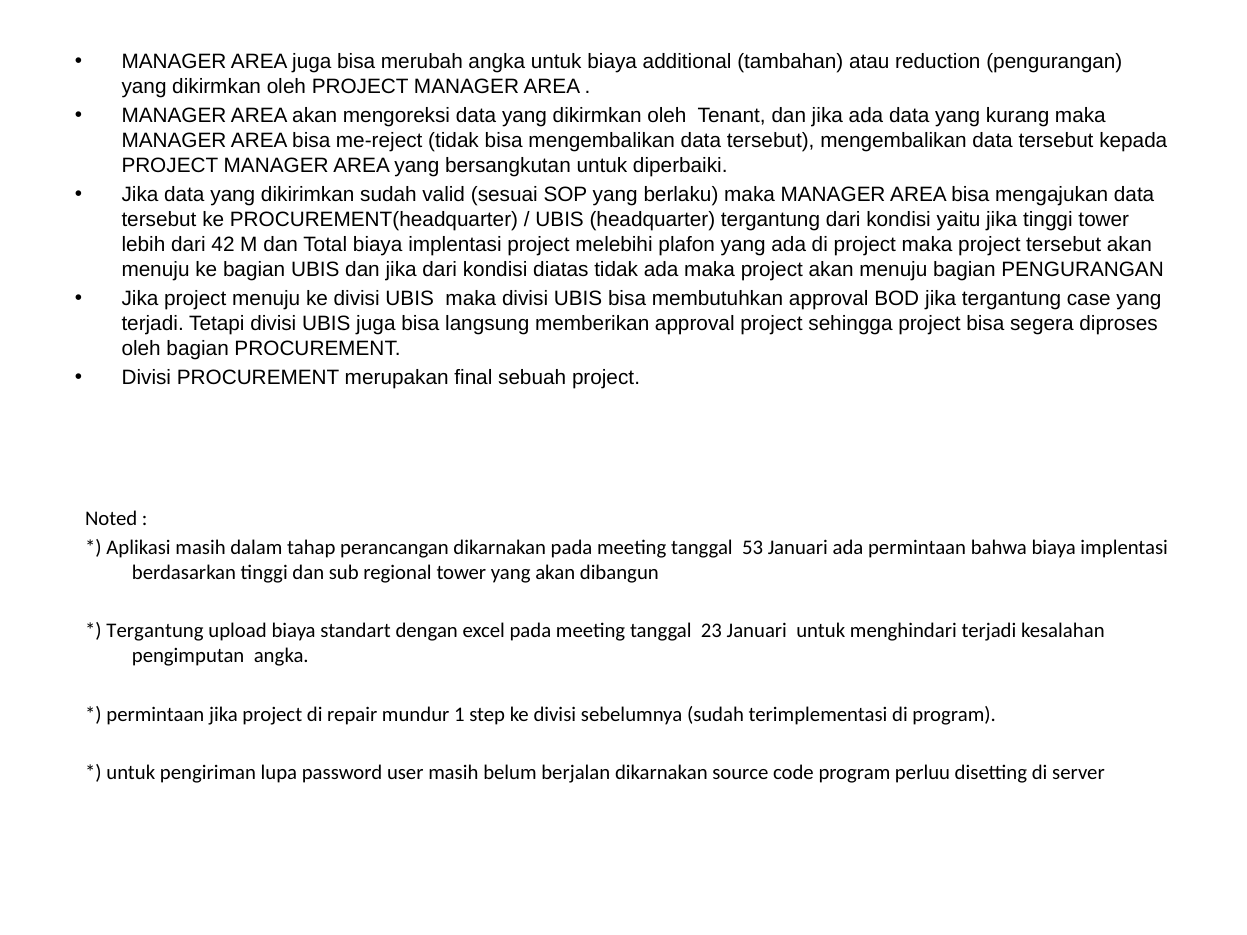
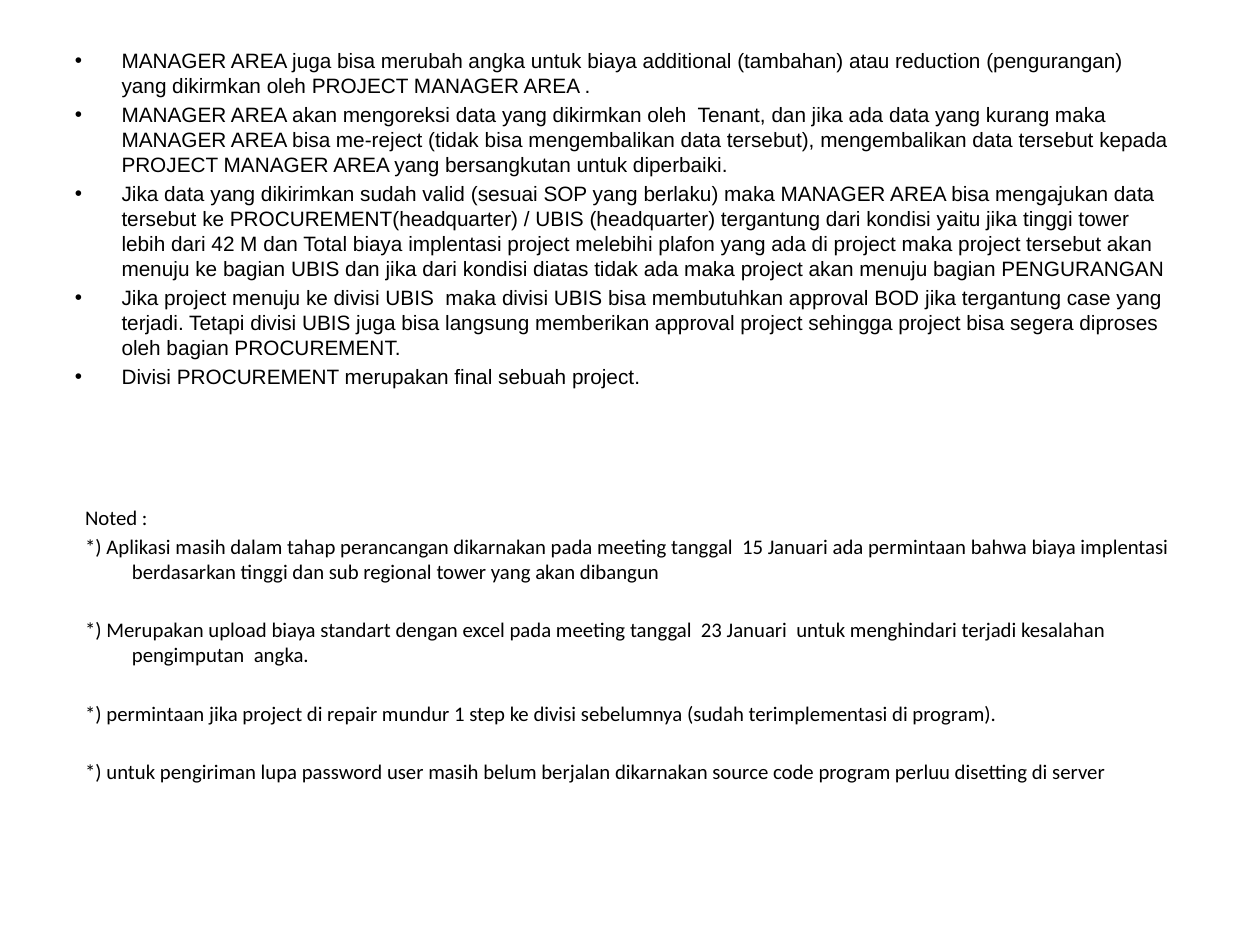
53: 53 -> 15
Tergantung at (155, 631): Tergantung -> Merupakan
